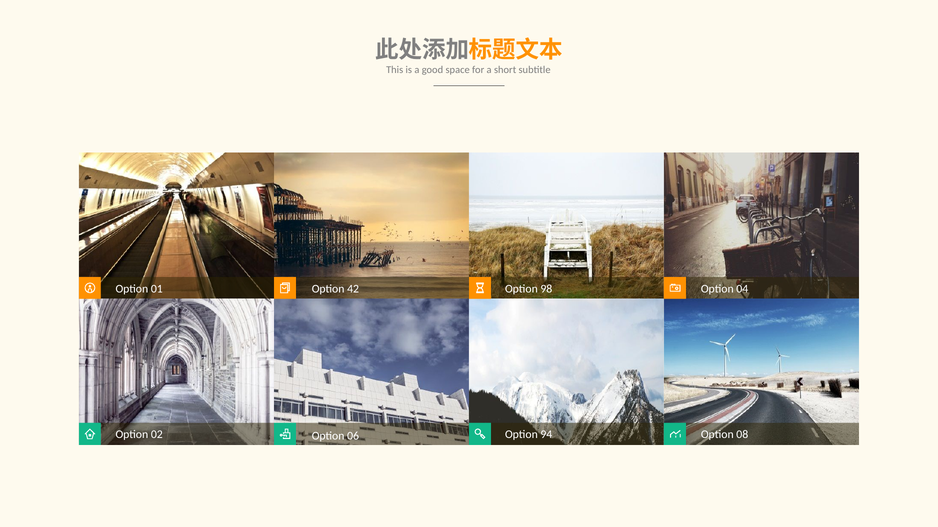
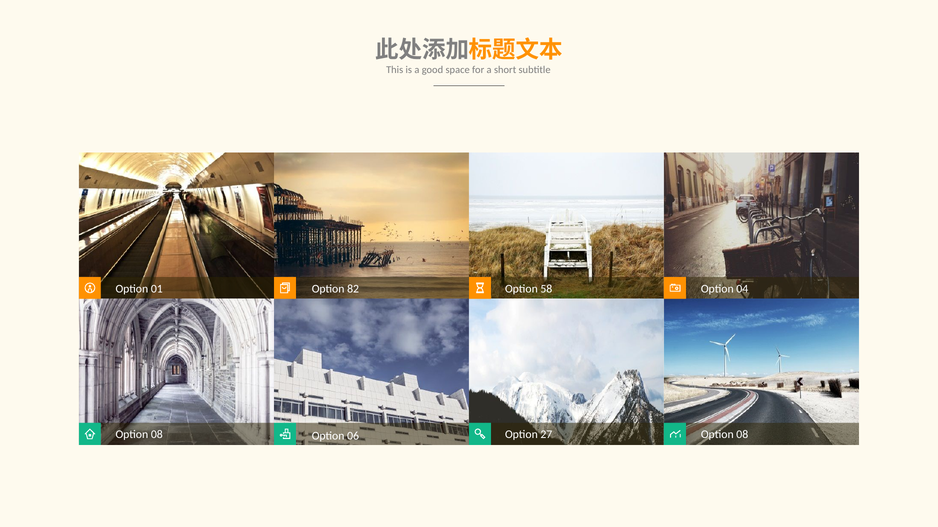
42: 42 -> 82
98: 98 -> 58
94: 94 -> 27
02 at (157, 435): 02 -> 08
